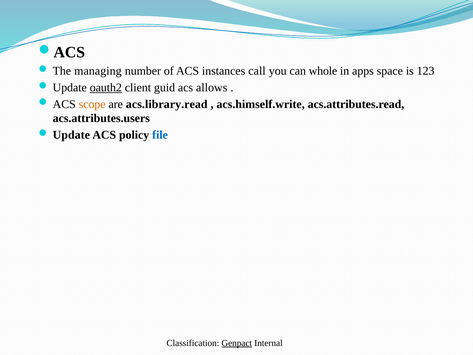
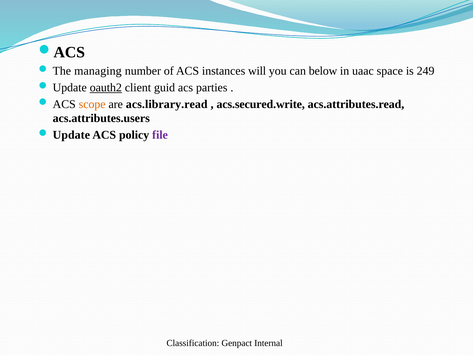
call: call -> will
whole: whole -> below
apps: apps -> uaac
123: 123 -> 249
allows: allows -> parties
acs.himself.write: acs.himself.write -> acs.secured.write
file colour: blue -> purple
Genpact underline: present -> none
